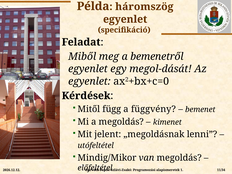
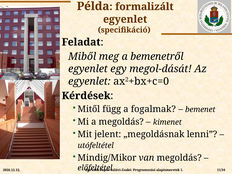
háromszög: háromszög -> formalizált
függvény: függvény -> fogalmak
